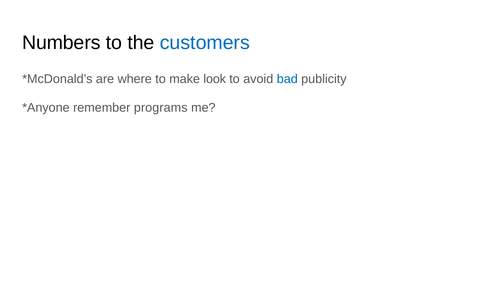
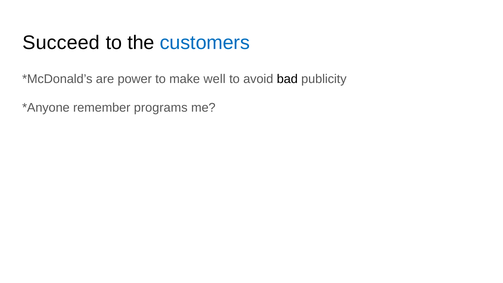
Numbers: Numbers -> Succeed
where: where -> power
look: look -> well
bad colour: blue -> black
